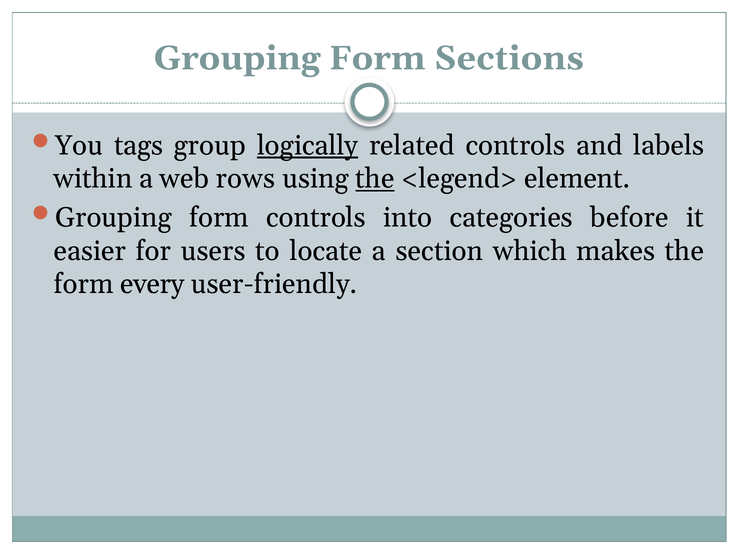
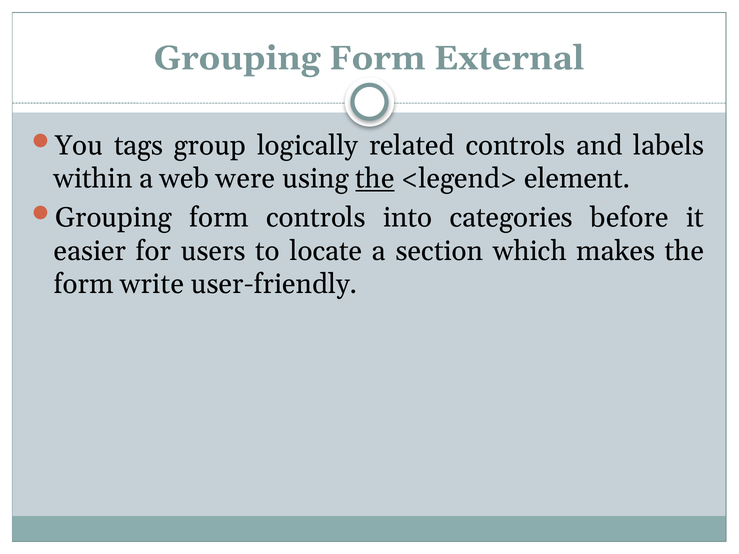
Sections: Sections -> External
logically underline: present -> none
rows: rows -> were
every: every -> write
